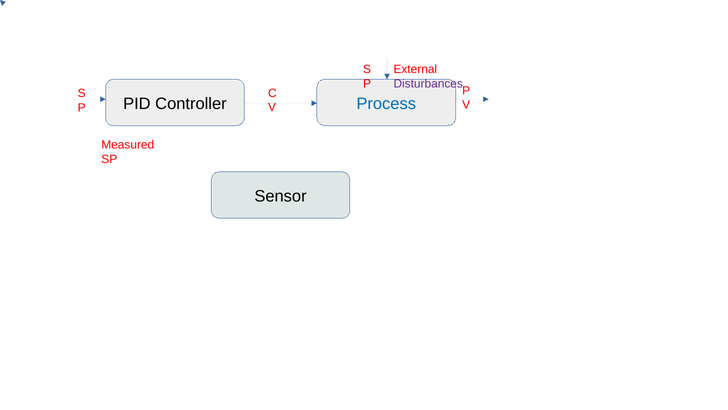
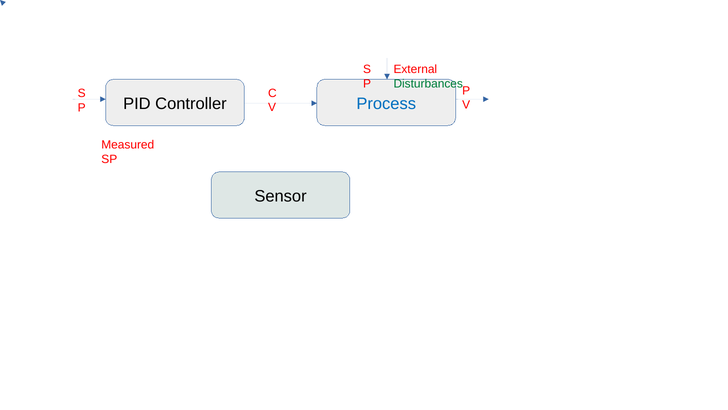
Disturbances colour: purple -> green
